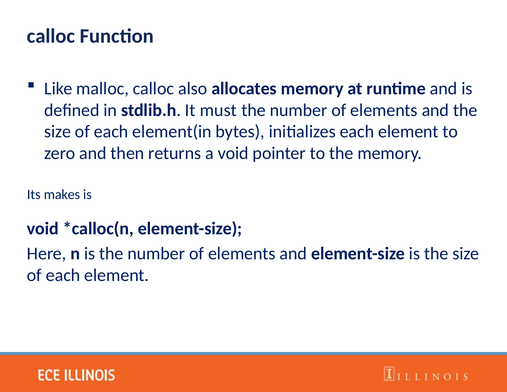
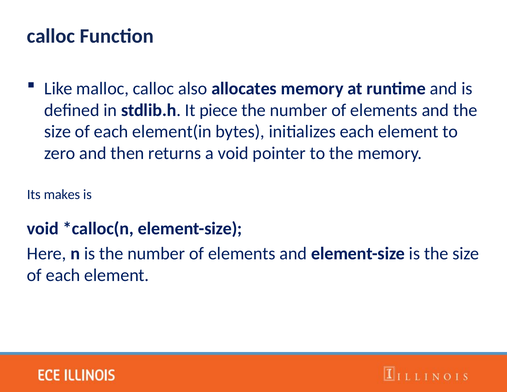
must: must -> piece
